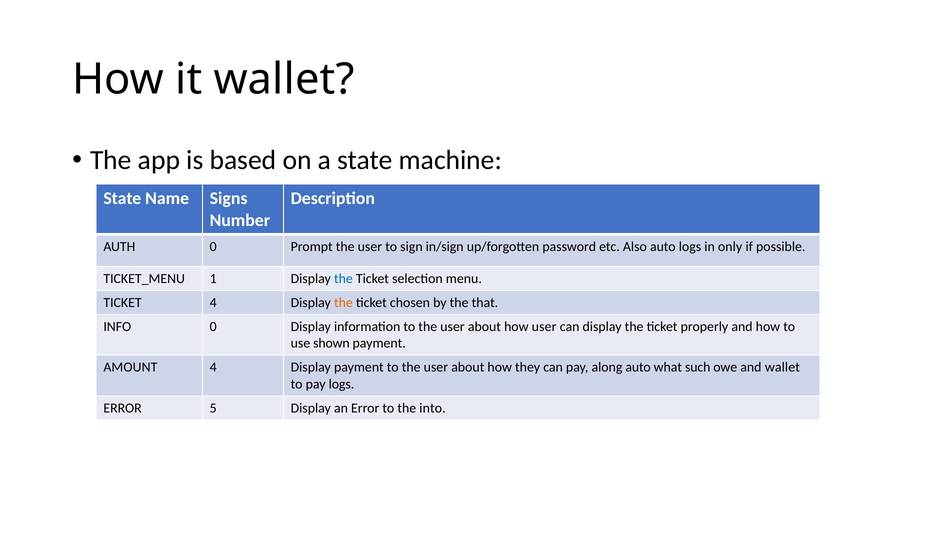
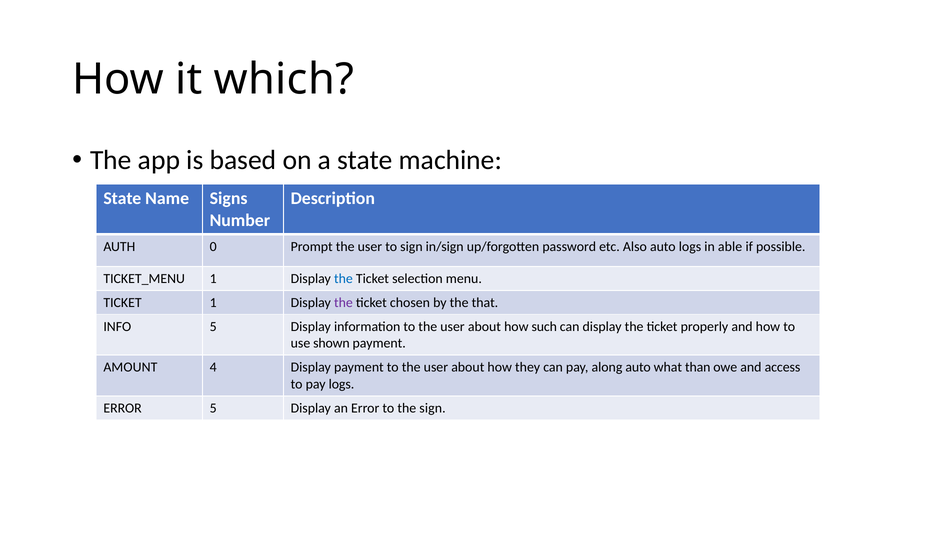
it wallet: wallet -> which
only: only -> able
TICKET 4: 4 -> 1
the at (343, 303) colour: orange -> purple
INFO 0: 0 -> 5
how user: user -> such
such: such -> than
and wallet: wallet -> access
the into: into -> sign
